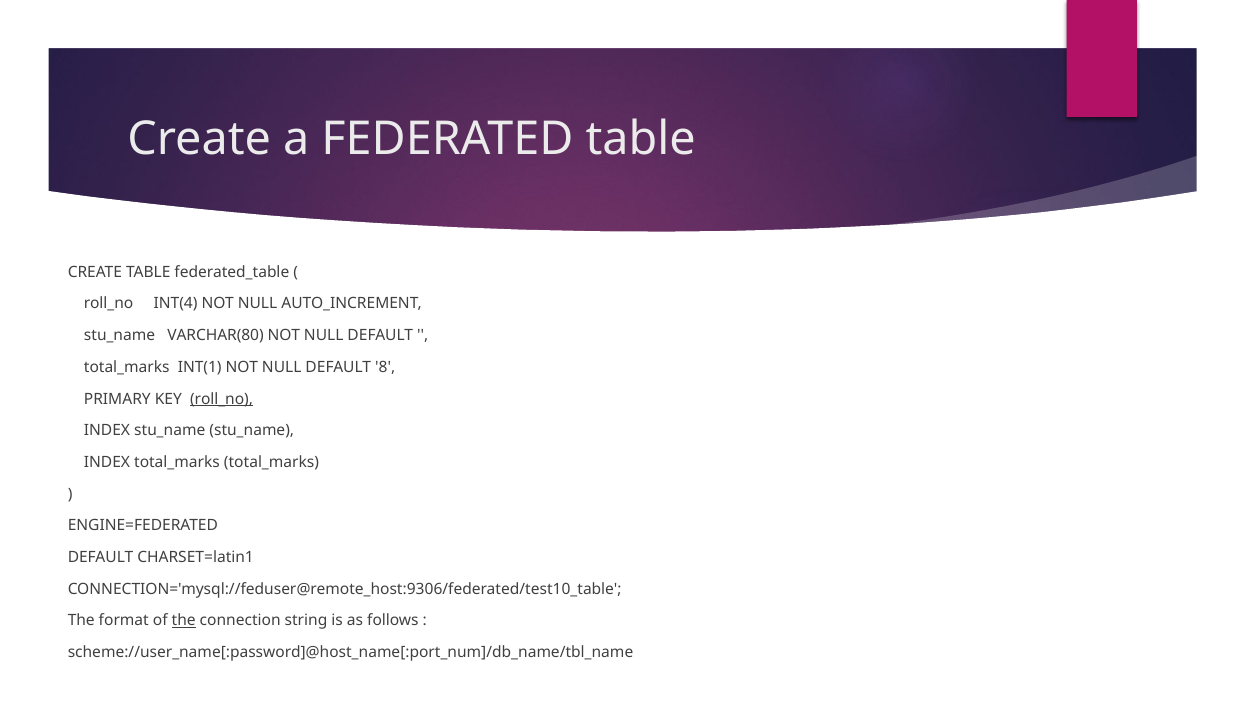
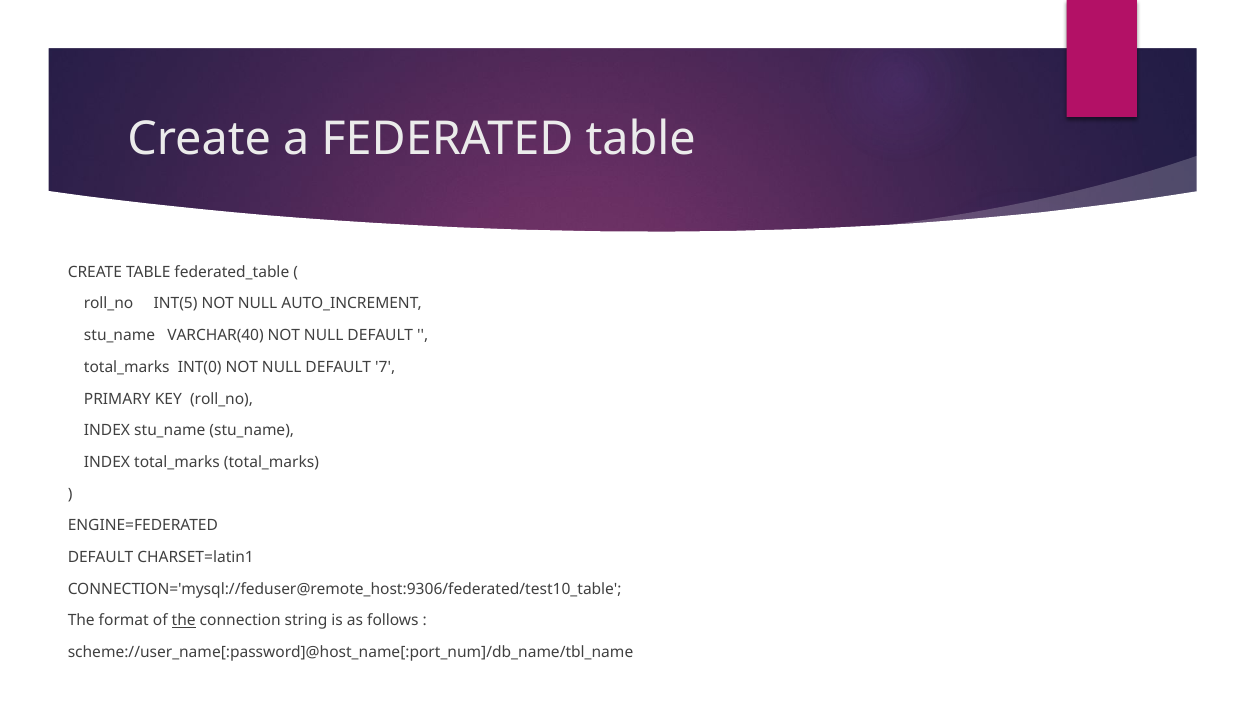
INT(4: INT(4 -> INT(5
VARCHAR(80: VARCHAR(80 -> VARCHAR(40
INT(1: INT(1 -> INT(0
8: 8 -> 7
roll_no at (221, 399) underline: present -> none
